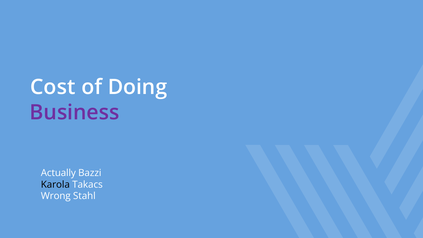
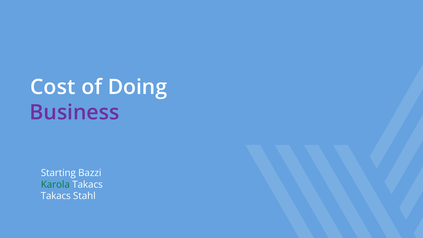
Actually: Actually -> Starting
Karola colour: black -> green
Wrong at (56, 196): Wrong -> Takacs
